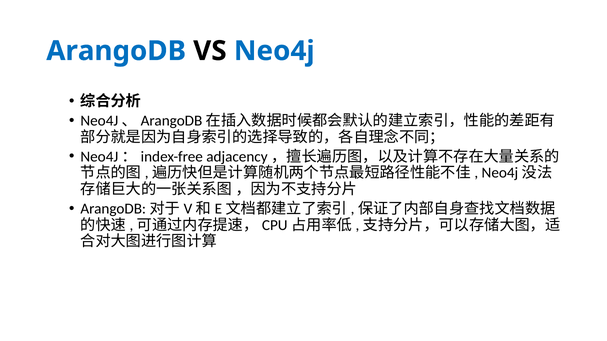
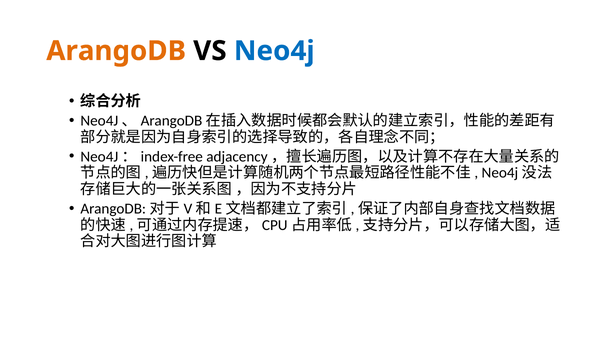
ArangoDB colour: blue -> orange
